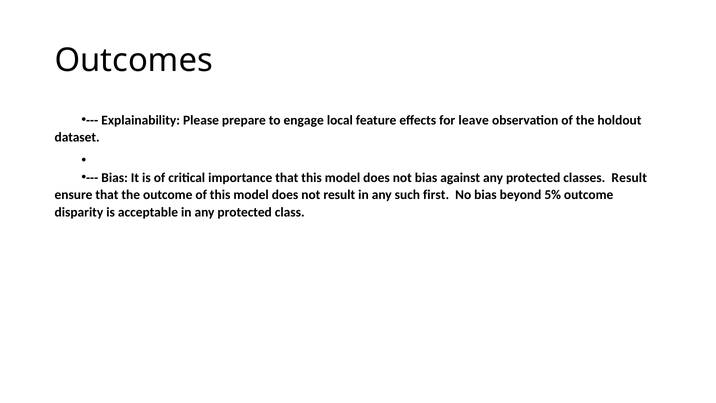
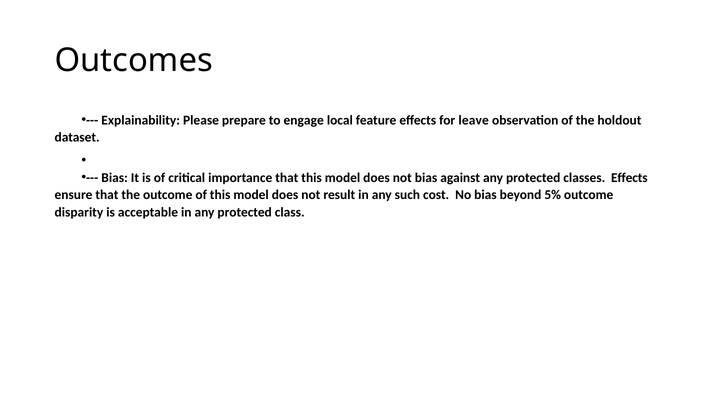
classes Result: Result -> Effects
first: first -> cost
